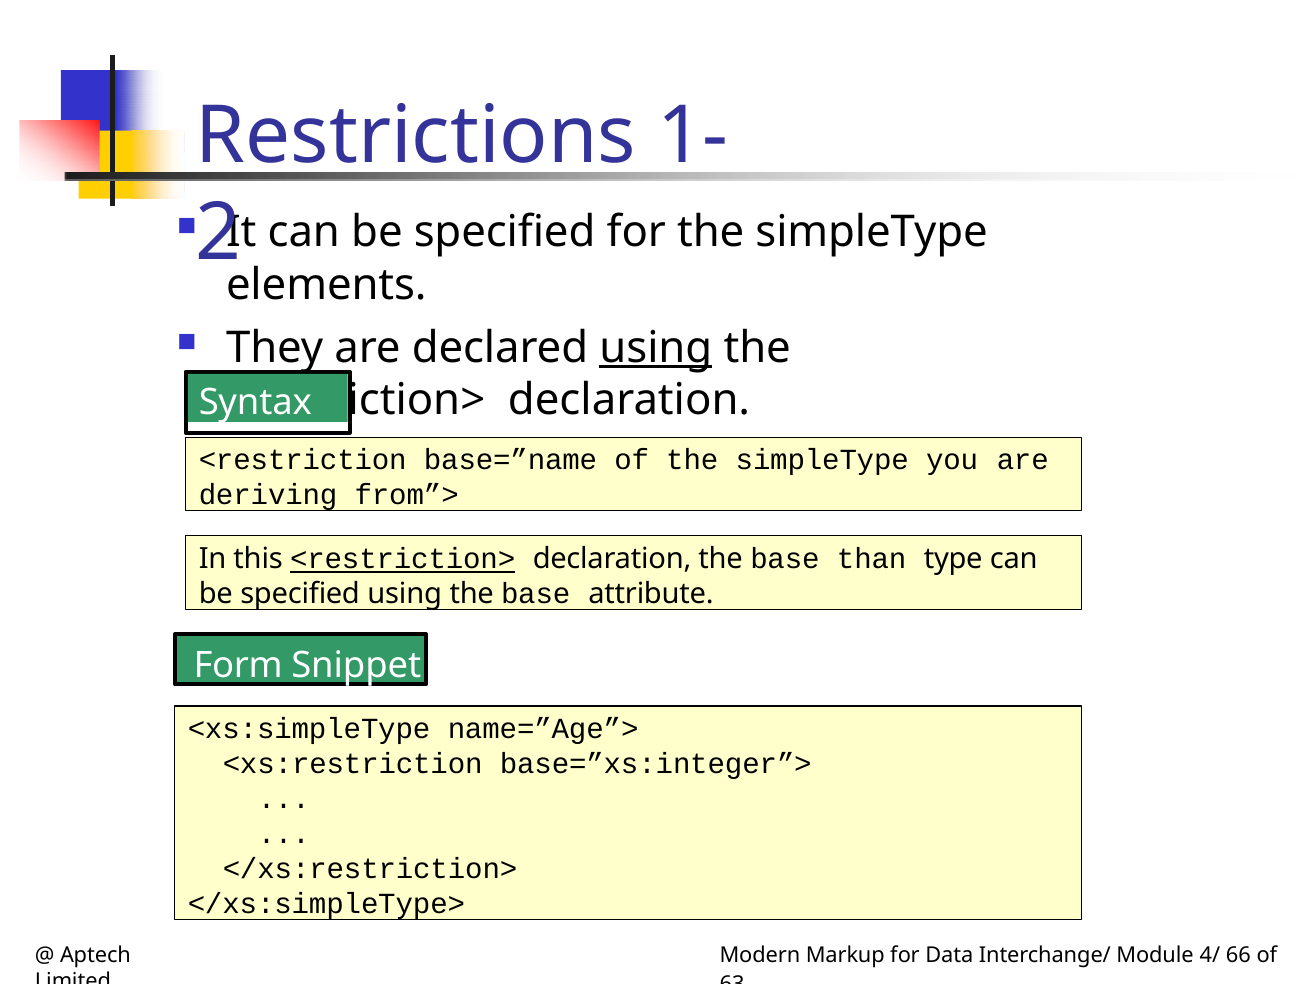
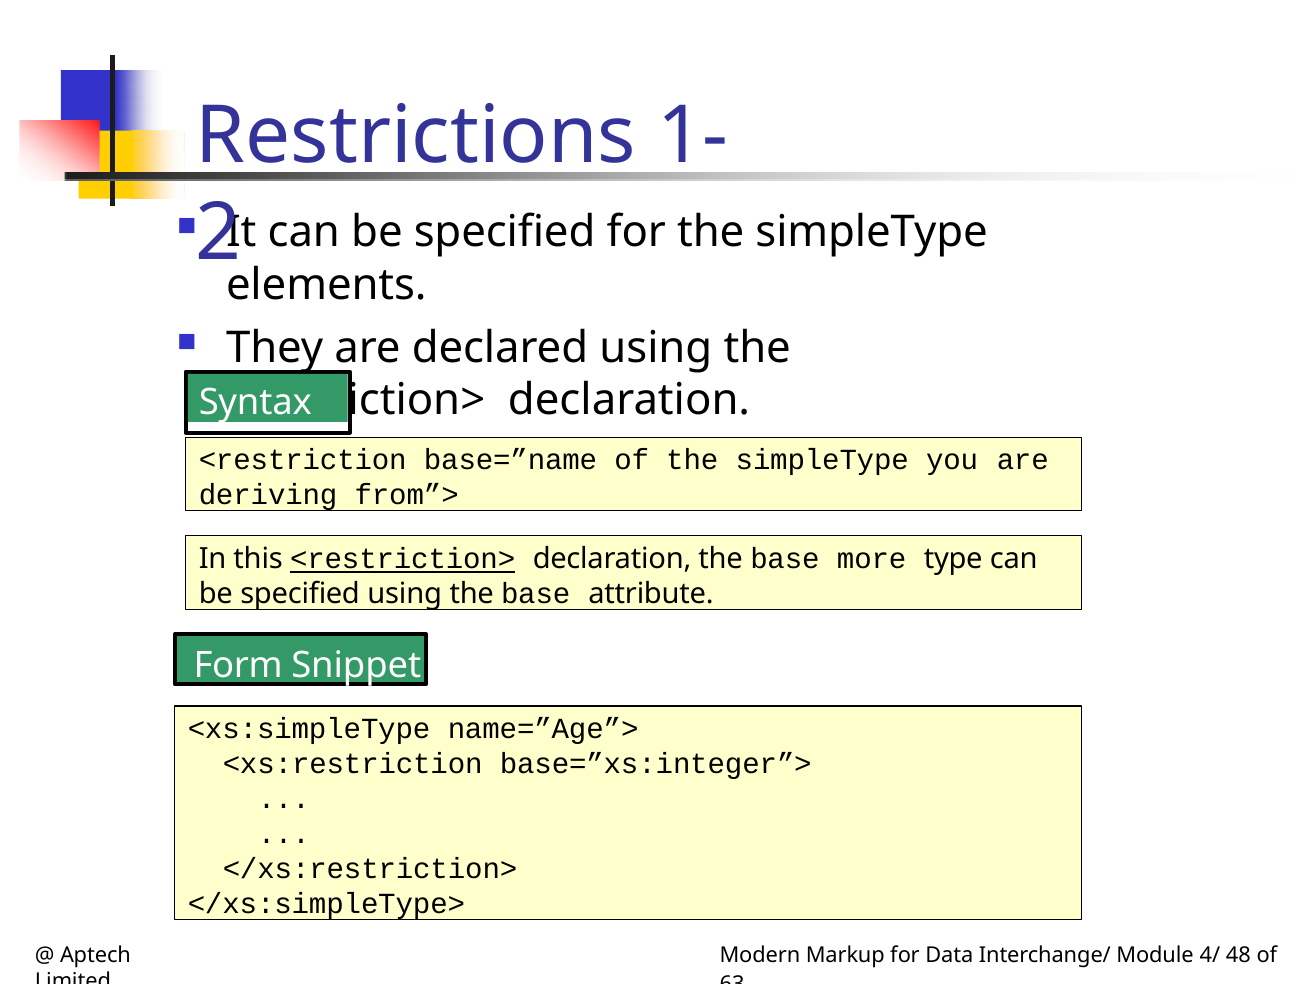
using at (656, 348) underline: present -> none
than: than -> more
66: 66 -> 48
